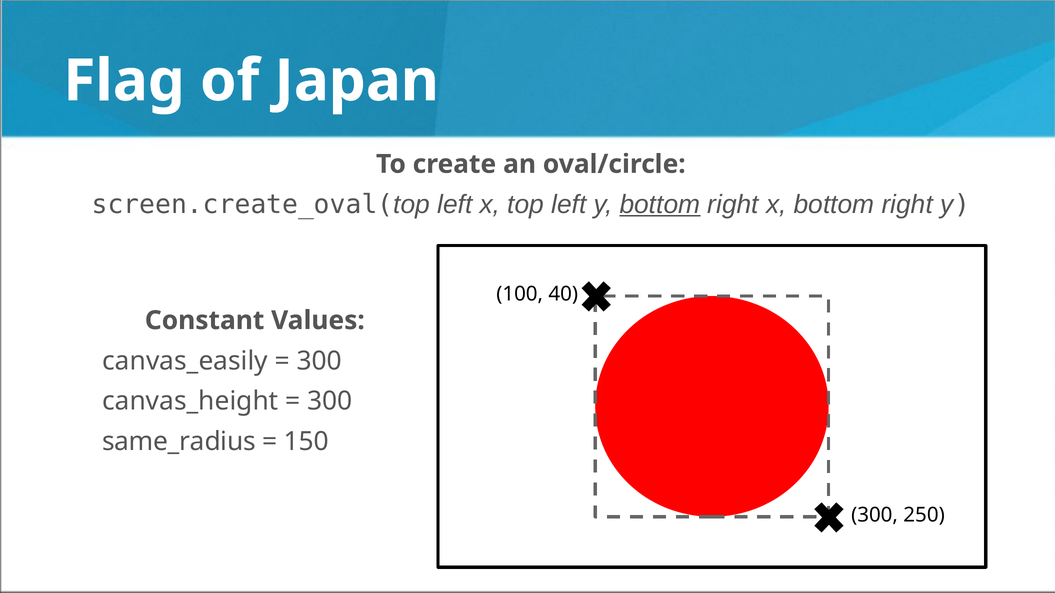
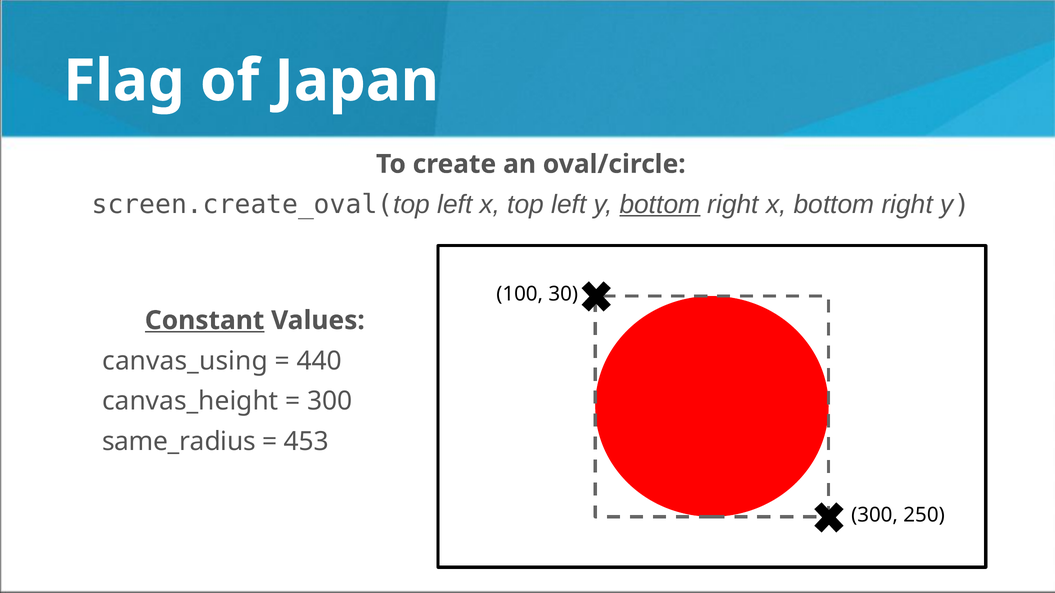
40: 40 -> 30
Constant underline: none -> present
canvas_easily: canvas_easily -> canvas_using
300 at (319, 361): 300 -> 440
150: 150 -> 453
